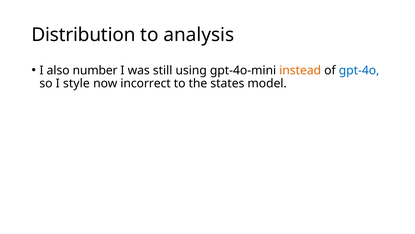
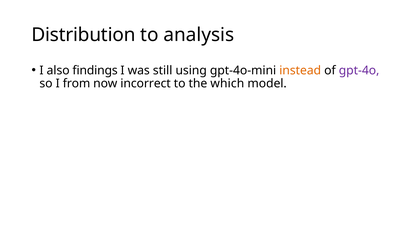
number: number -> findings
gpt-4o colour: blue -> purple
style: style -> from
states: states -> which
